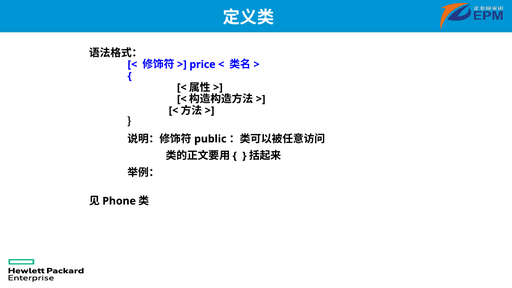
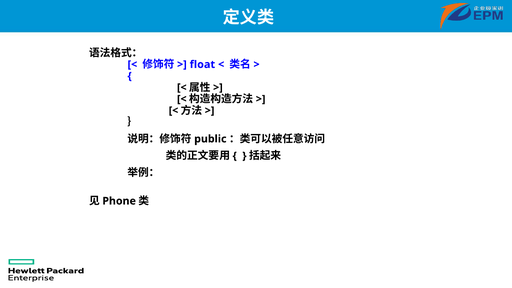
price: price -> float
